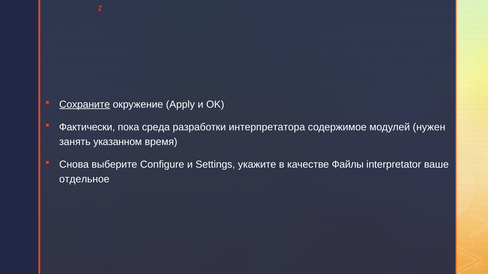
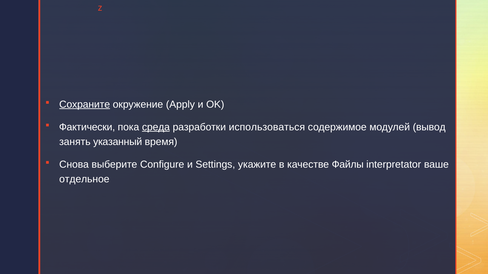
среда underline: none -> present
интерпретатора: интерпретатора -> использоваться
нужен: нужен -> вывод
указанном: указанном -> указанный
